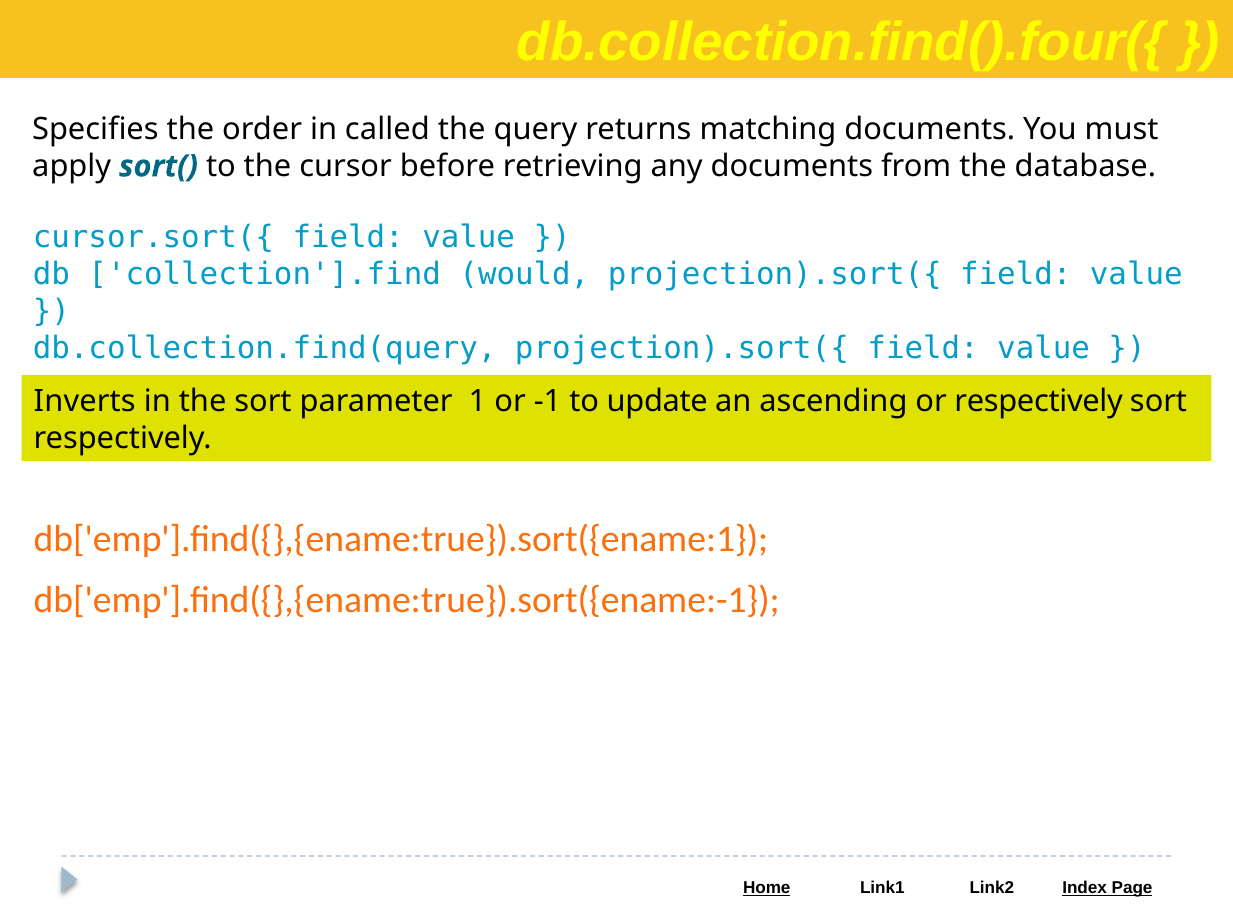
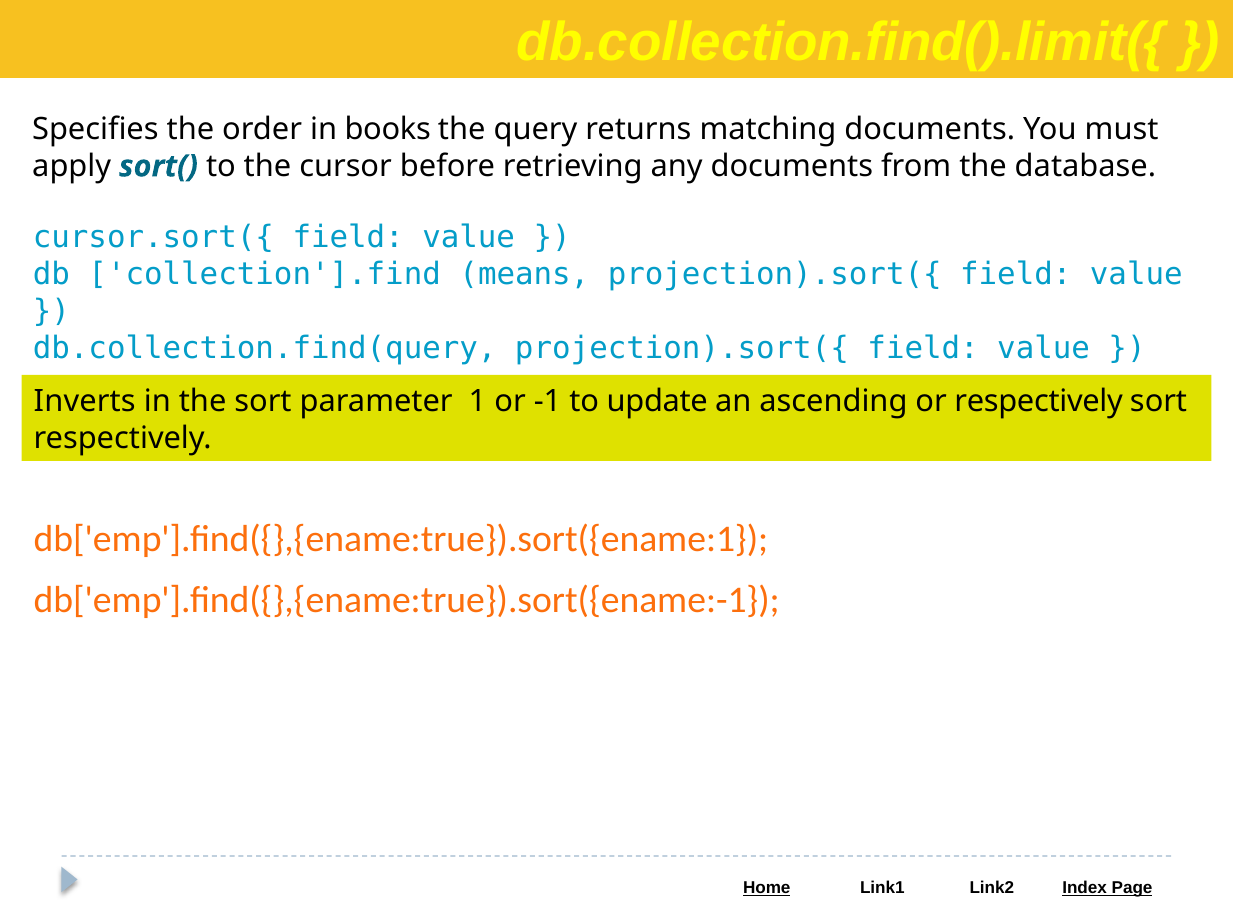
db.collection.find().four({: db.collection.find().four({ -> db.collection.find().limit({
called: called -> books
would: would -> means
